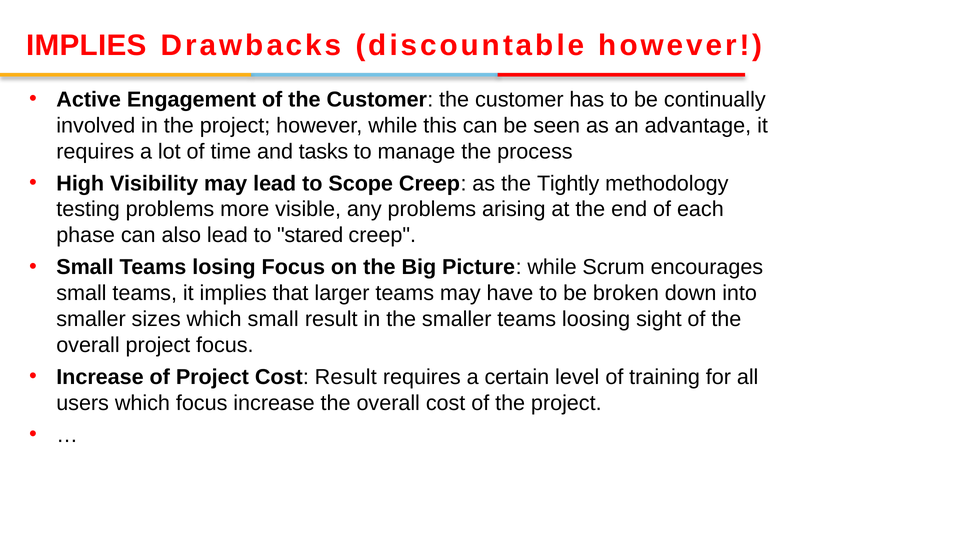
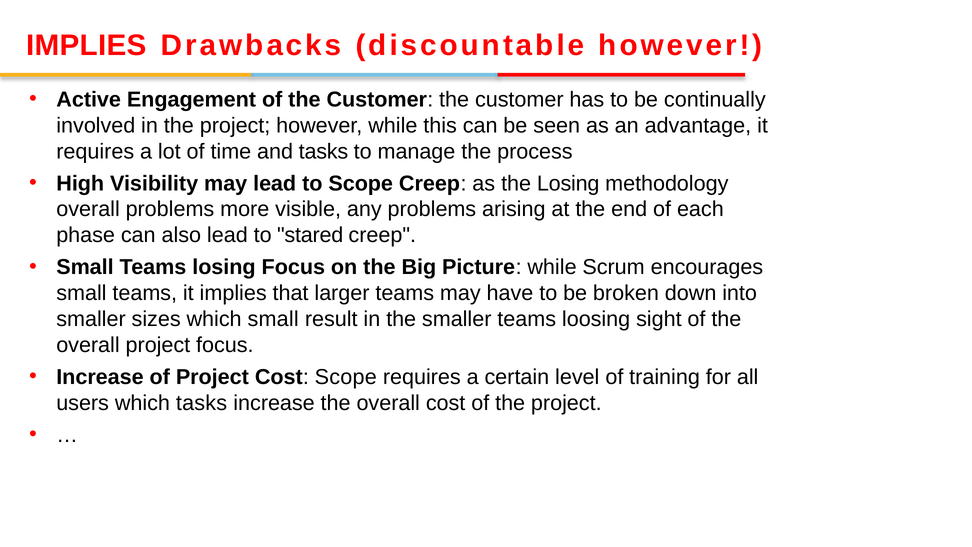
the Tightly: Tightly -> Losing
testing at (88, 209): testing -> overall
Cost Result: Result -> Scope
which focus: focus -> tasks
